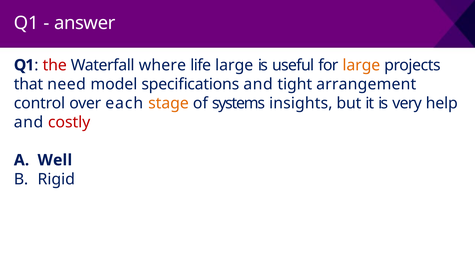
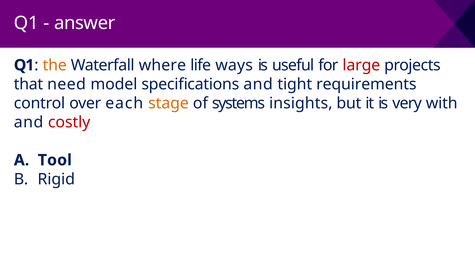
the colour: red -> orange
life large: large -> ways
large at (361, 65) colour: orange -> red
arrangement: arrangement -> requirements
help: help -> with
Well: Well -> Tool
